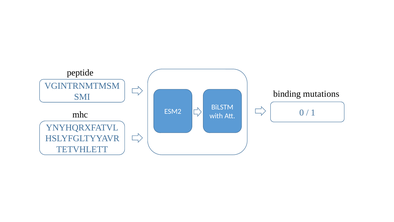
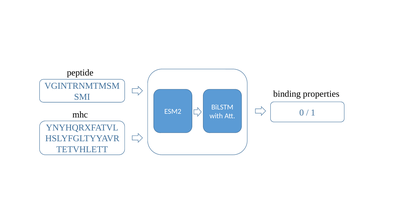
mutations: mutations -> properties
